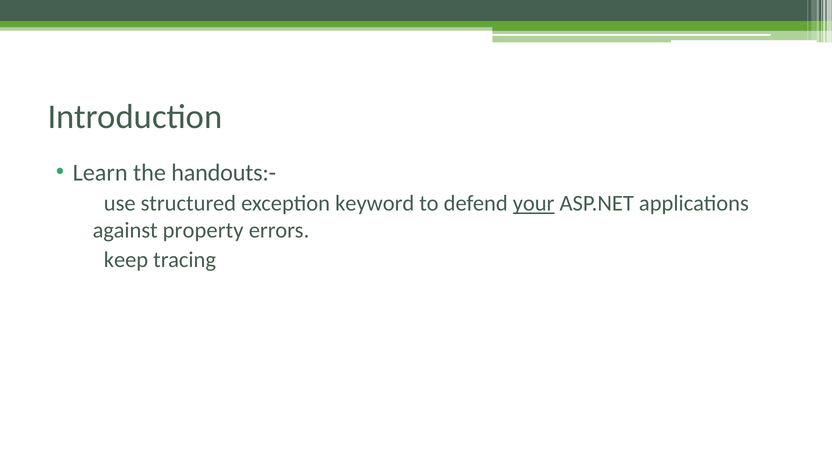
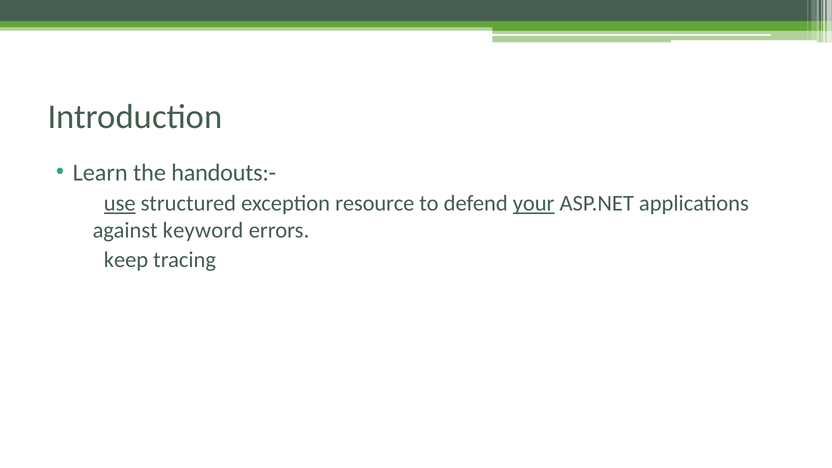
use underline: none -> present
keyword: keyword -> resource
property: property -> keyword
